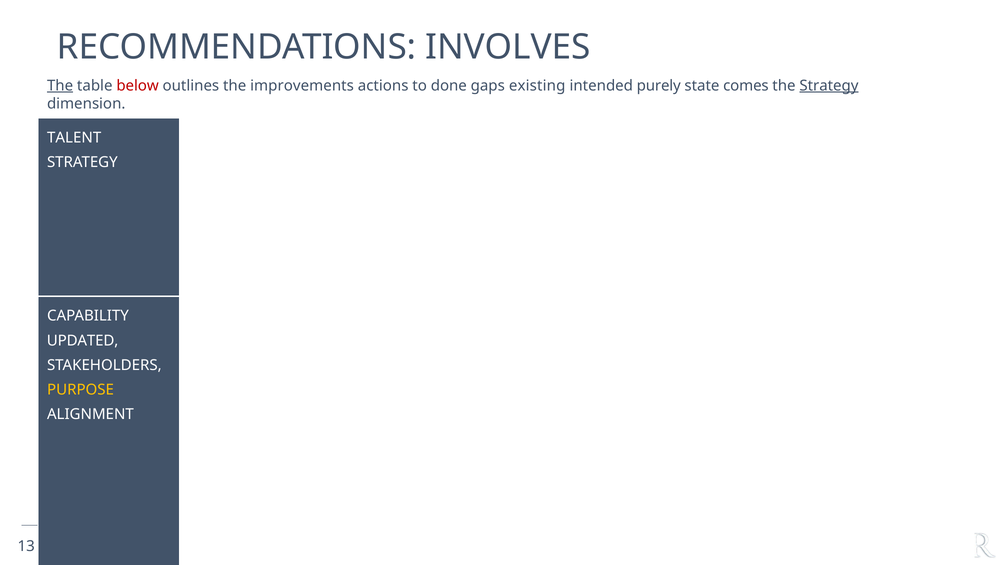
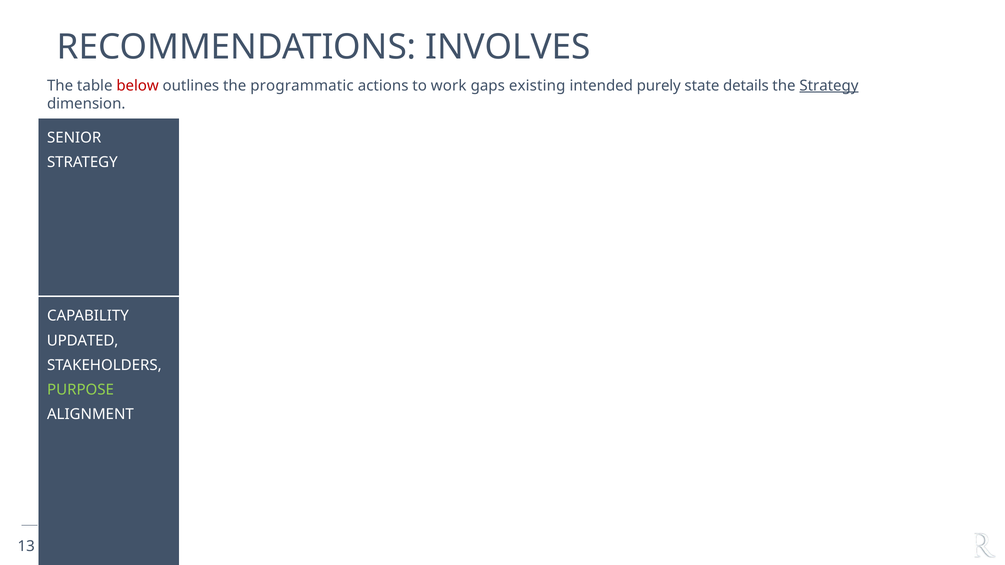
The at (60, 86) underline: present -> none
improvements: improvements -> programmatic
done: done -> work
comes: comes -> details
TALENT: TALENT -> SENIOR
PURPOSE colour: yellow -> light green
